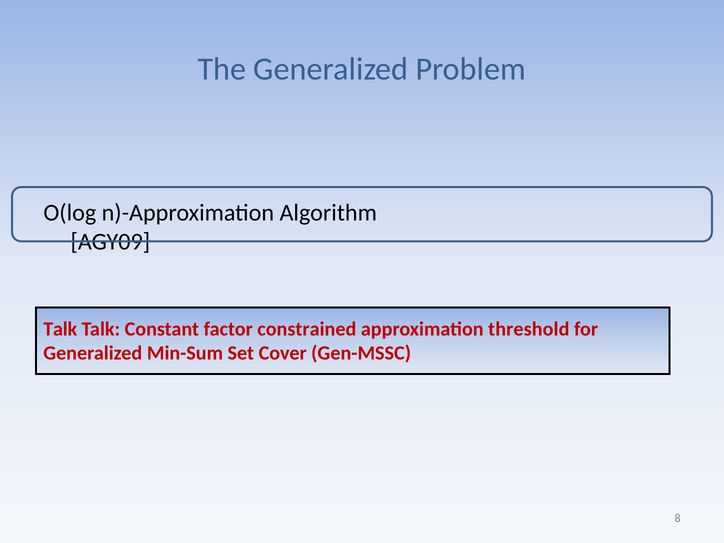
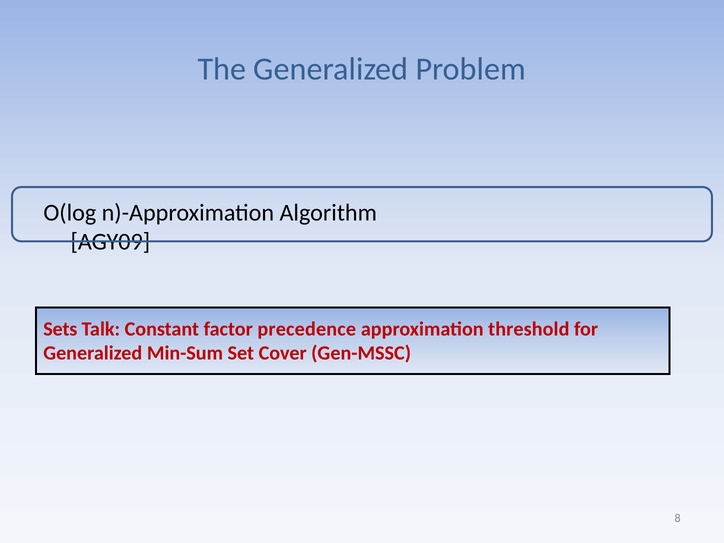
Talk at (60, 329): Talk -> Sets
constrained: constrained -> precedence
